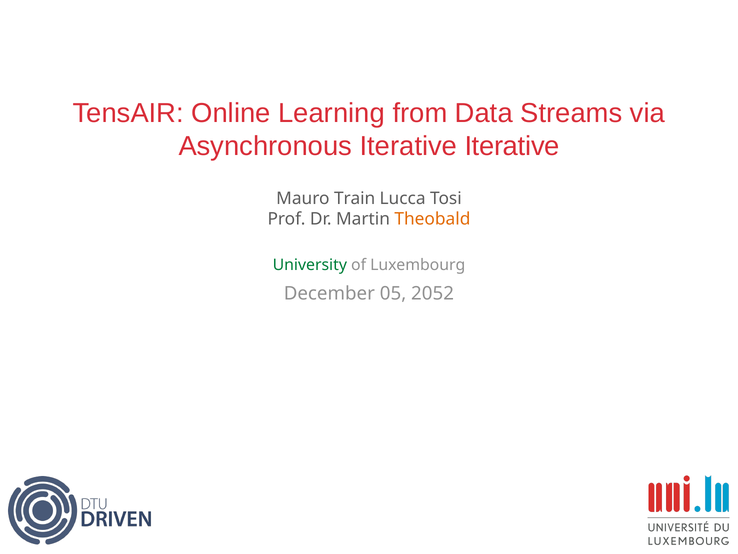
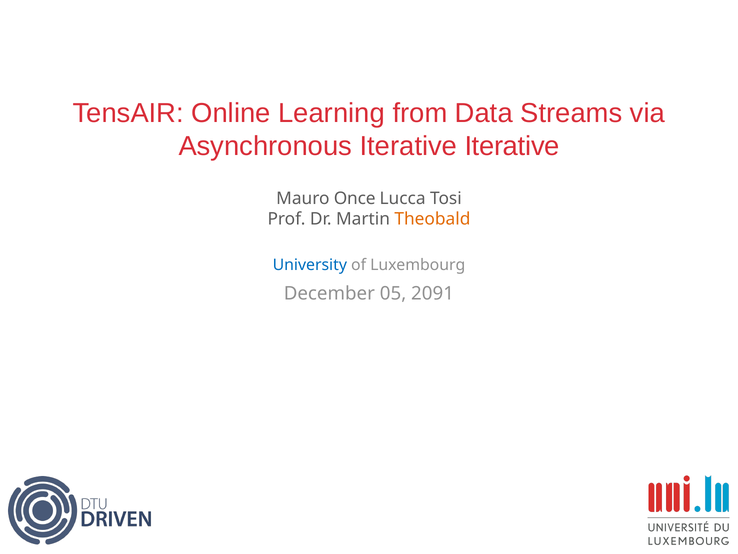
Train: Train -> Once
University colour: green -> blue
2052: 2052 -> 2091
